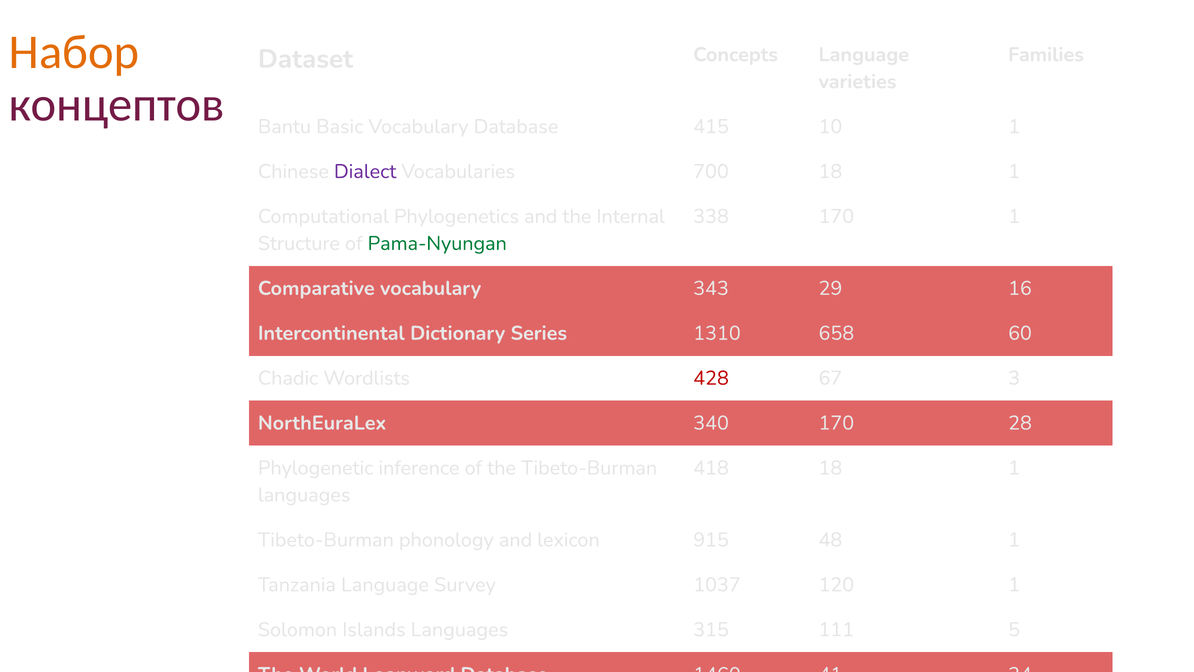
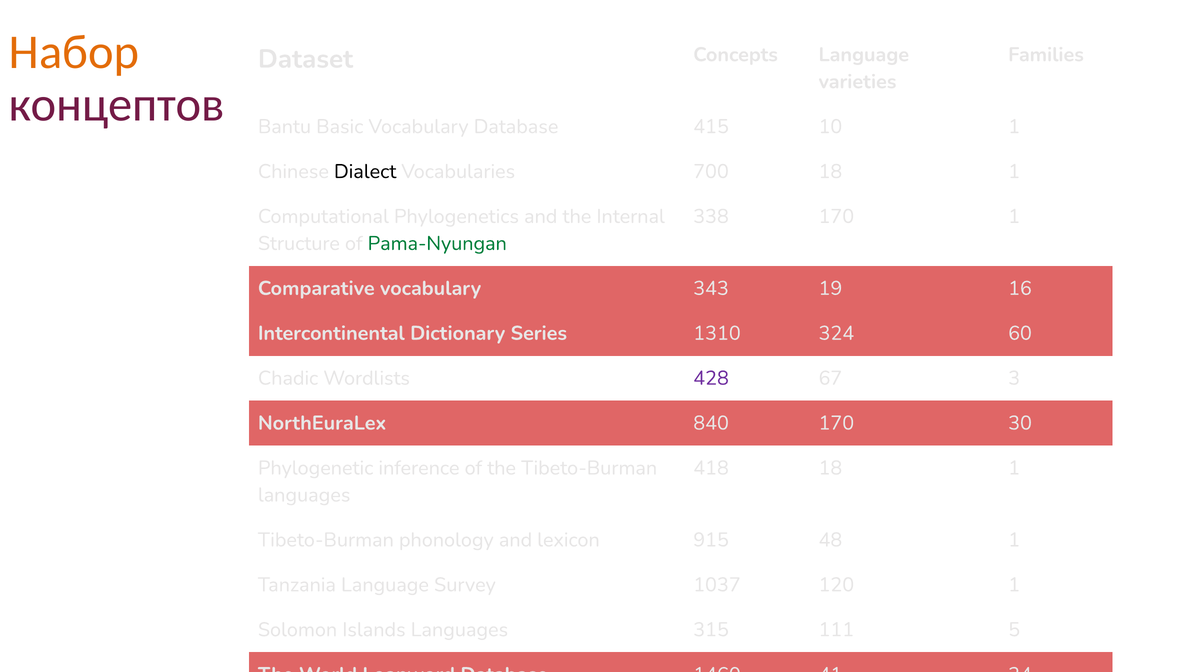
Dialect colour: purple -> black
29: 29 -> 19
658: 658 -> 324
428 colour: red -> purple
340: 340 -> 840
28: 28 -> 30
